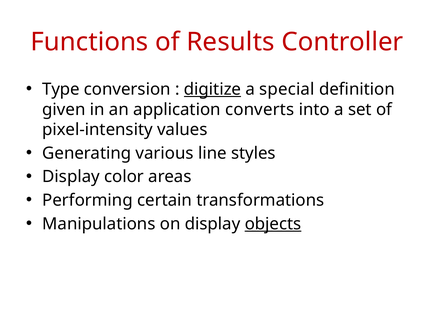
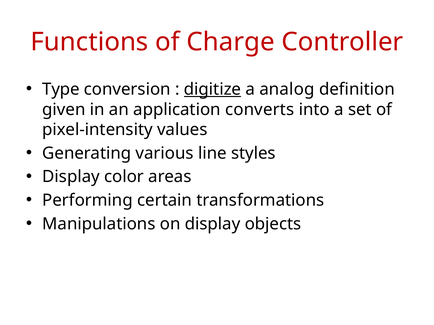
Results: Results -> Charge
special: special -> analog
objects underline: present -> none
